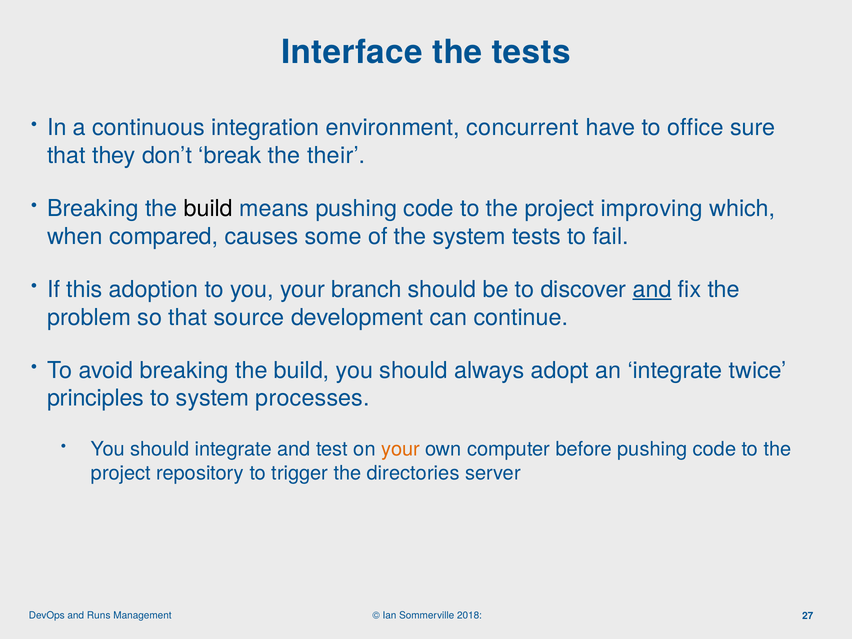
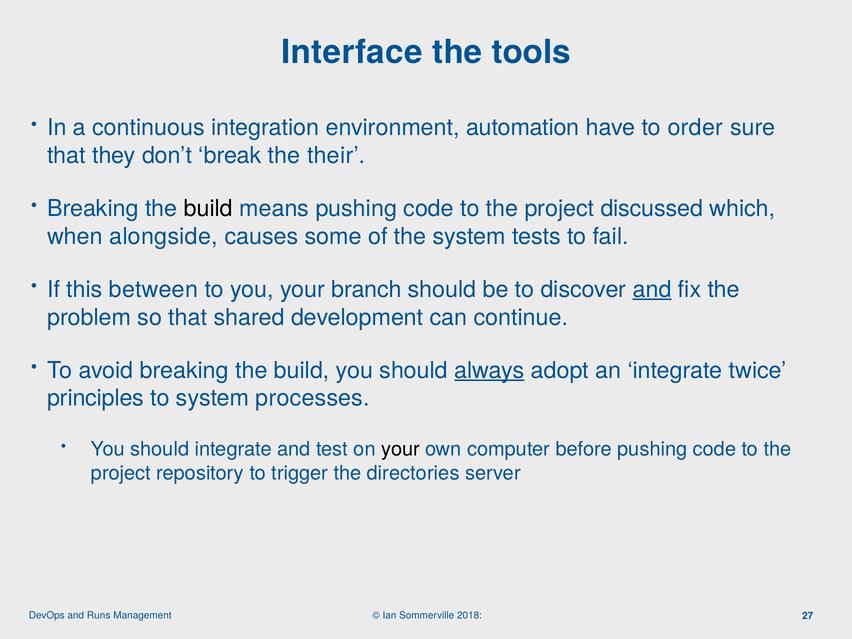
the tests: tests -> tools
concurrent: concurrent -> automation
office: office -> order
improving: improving -> discussed
compared: compared -> alongside
adoption: adoption -> between
source: source -> shared
always underline: none -> present
your at (400, 449) colour: orange -> black
